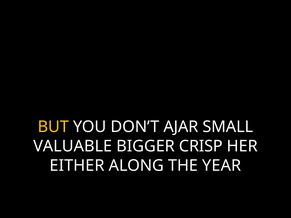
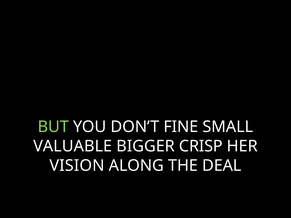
BUT colour: yellow -> light green
AJAR: AJAR -> FINE
EITHER: EITHER -> VISION
YEAR: YEAR -> DEAL
